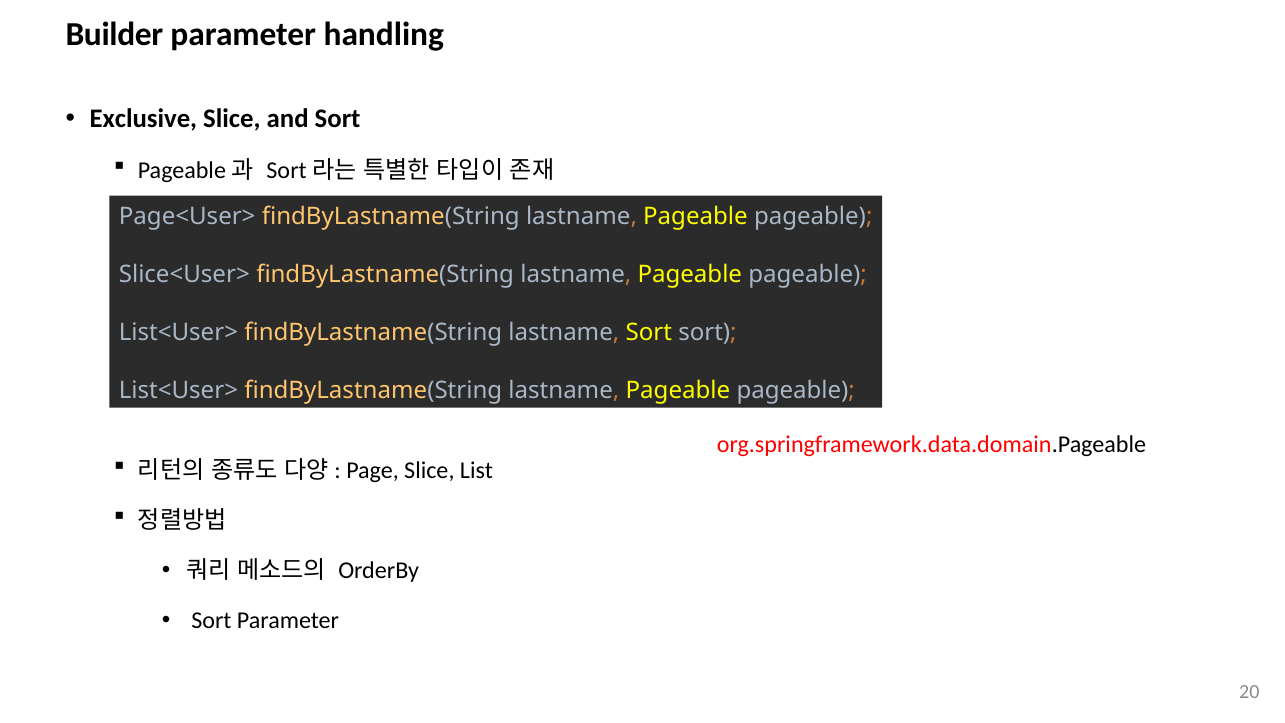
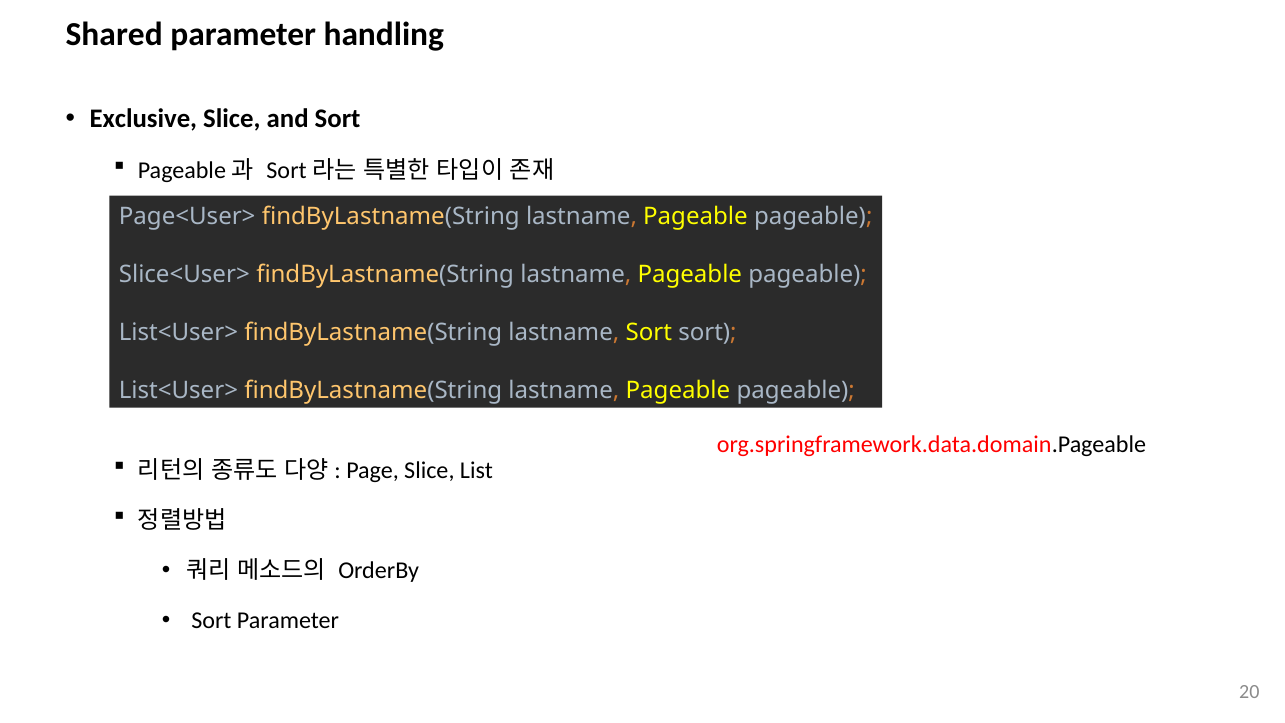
Builder: Builder -> Shared
